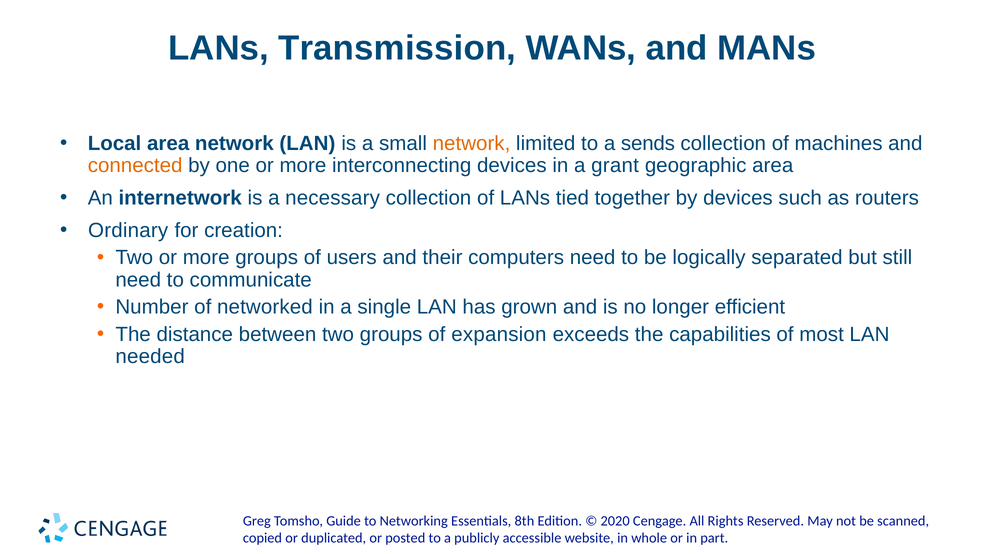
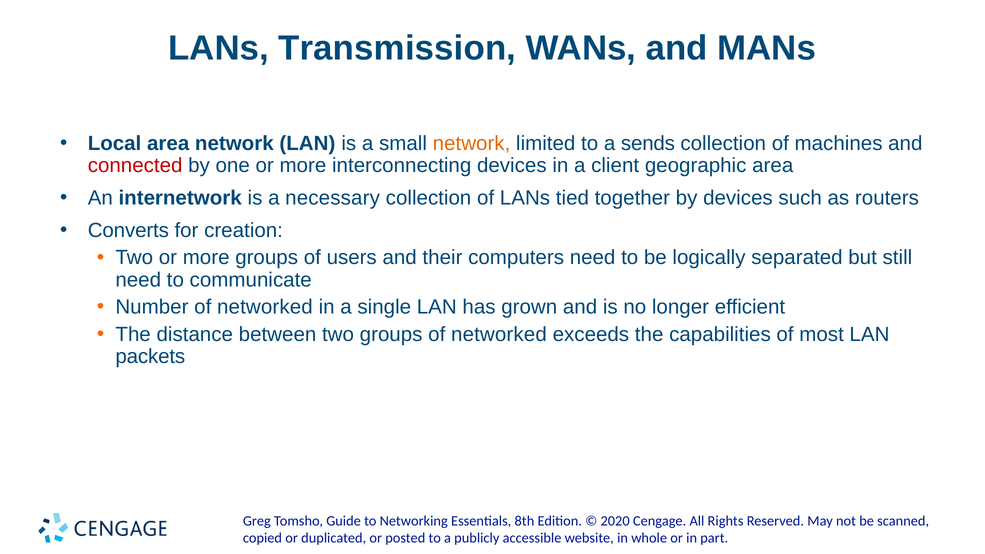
connected colour: orange -> red
grant: grant -> client
Ordinary: Ordinary -> Converts
groups of expansion: expansion -> networked
needed: needed -> packets
